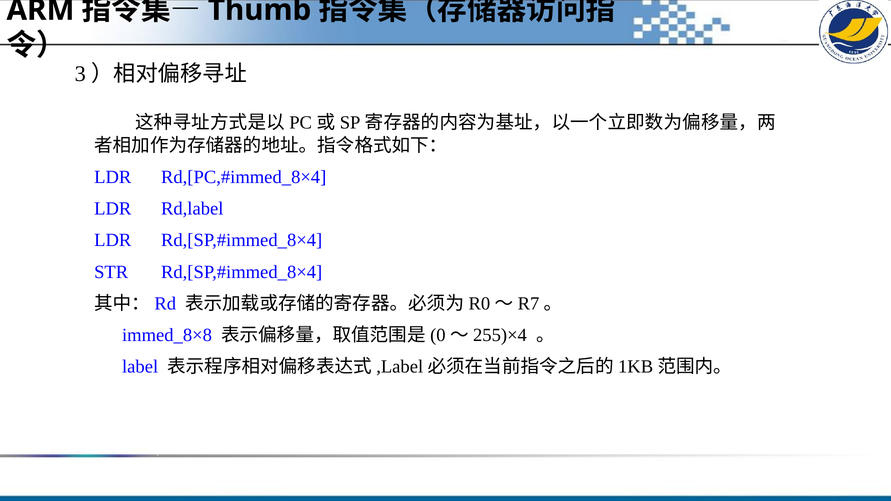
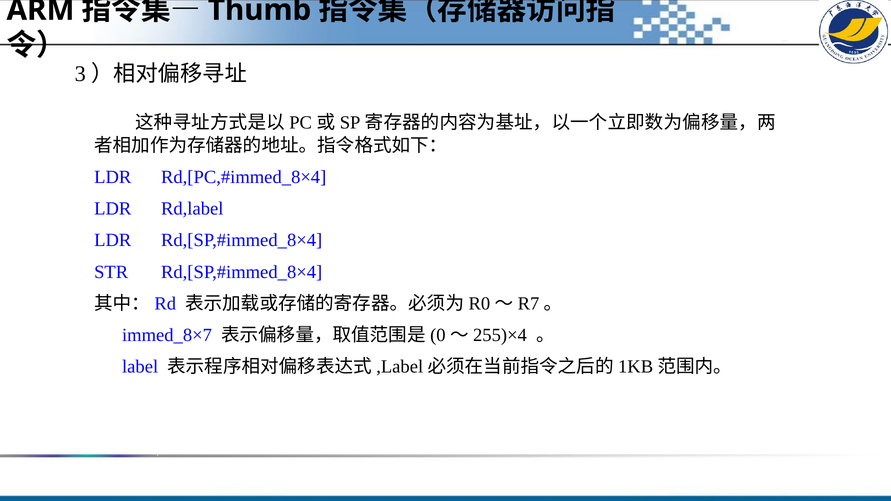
immed_8×8: immed_8×8 -> immed_8×7
